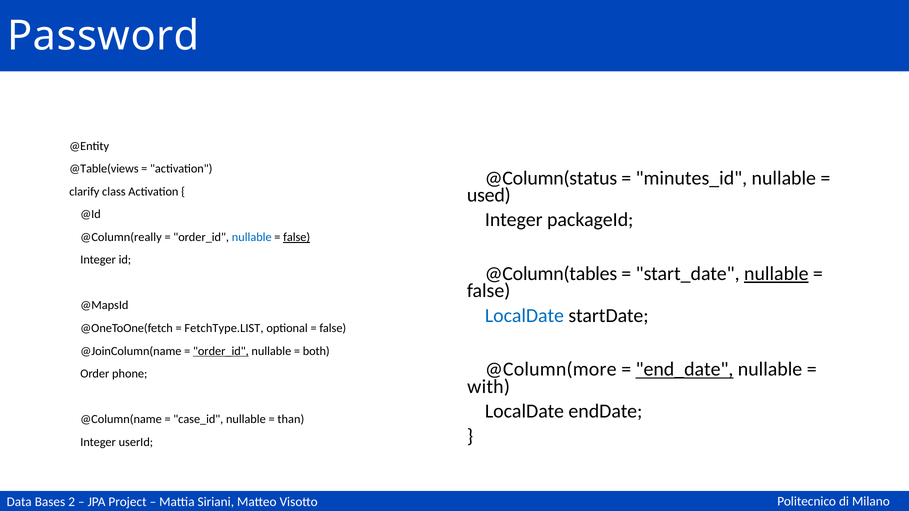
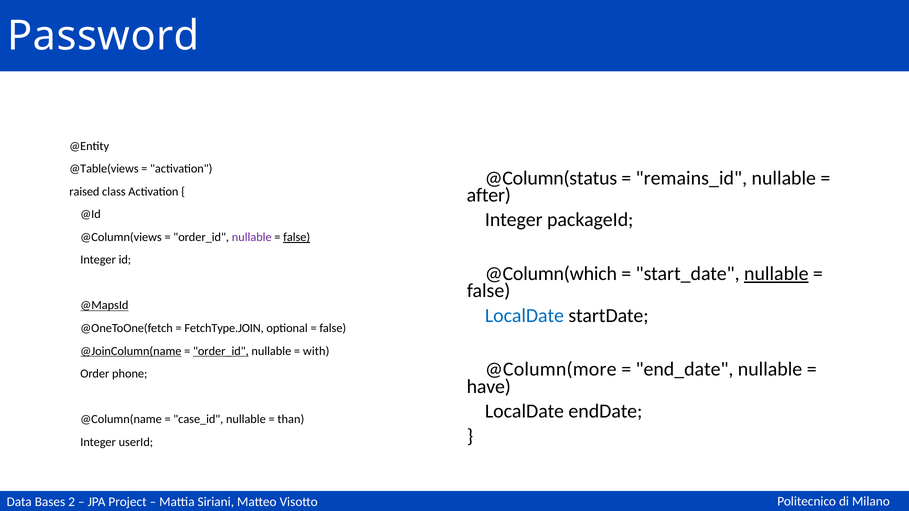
minutes_id: minutes_id -> remains_id
clarify: clarify -> raised
used: used -> after
@Column(really: @Column(really -> @Column(views
nullable at (252, 237) colour: blue -> purple
@Column(tables: @Column(tables -> @Column(which
@MapsId underline: none -> present
FetchType.LIST: FetchType.LIST -> FetchType.JOIN
@JoinColumn(name underline: none -> present
both: both -> with
end_date underline: present -> none
with: with -> have
